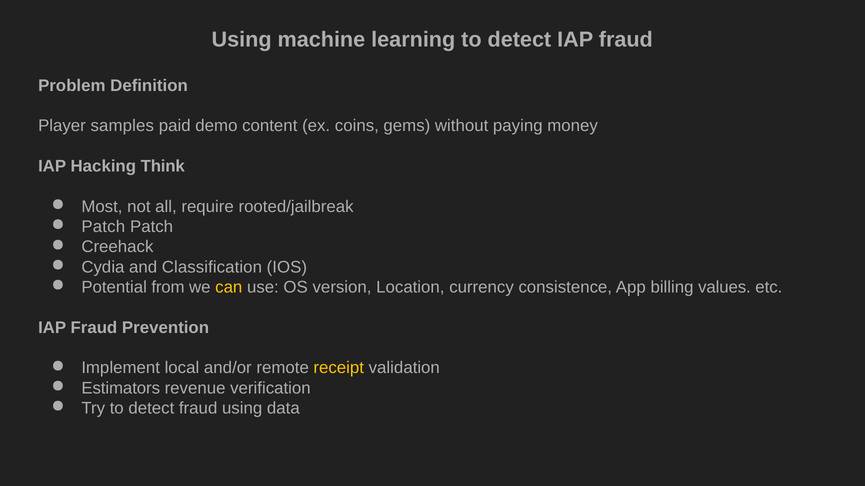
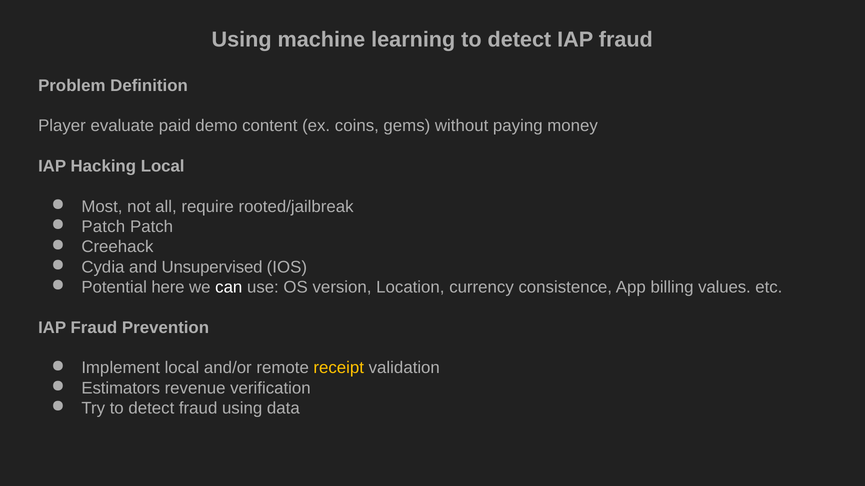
samples: samples -> evaluate
Hacking Think: Think -> Local
Classification: Classification -> Unsupervised
from: from -> here
can colour: yellow -> white
